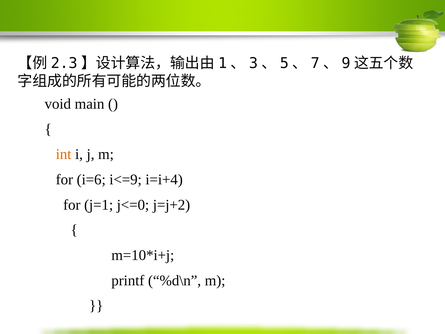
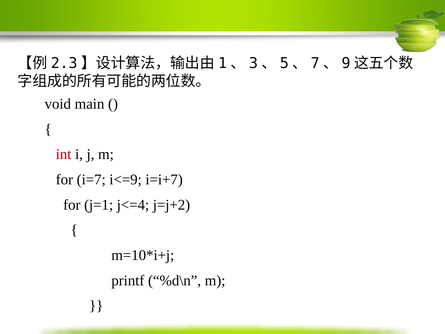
int colour: orange -> red
i=6: i=6 -> i=7
i=i+4: i=i+4 -> i=i+7
j<=0: j<=0 -> j<=4
